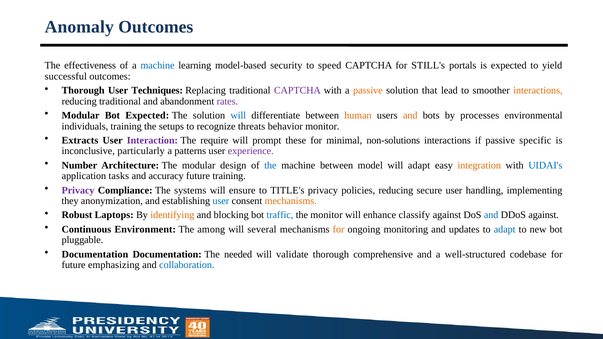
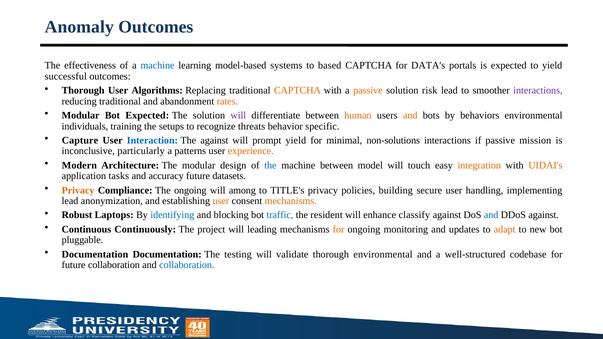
security: security -> systems
speed: speed -> based
STILL's: STILL's -> DATA's
Techniques: Techniques -> Algorithms
CAPTCHA at (297, 90) colour: purple -> orange
that: that -> risk
interactions at (538, 90) colour: orange -> purple
rates colour: purple -> orange
will at (238, 115) colour: blue -> purple
processes: processes -> behaviors
behavior monitor: monitor -> specific
Extracts: Extracts -> Capture
Interaction colour: purple -> blue
The require: require -> against
prompt these: these -> yield
specific: specific -> mission
experience colour: purple -> orange
Number: Number -> Modern
will adapt: adapt -> touch
UIDAI's colour: blue -> orange
future training: training -> datasets
Privacy at (78, 190) colour: purple -> orange
The systems: systems -> ongoing
ensure: ensure -> among
policies reducing: reducing -> building
they at (70, 201): they -> lead
user at (221, 201) colour: blue -> orange
identifying colour: orange -> blue
the monitor: monitor -> resident
Environment: Environment -> Continuously
among: among -> project
several: several -> leading
adapt at (505, 229) colour: blue -> orange
needed: needed -> testing
thorough comprehensive: comprehensive -> environmental
future emphasizing: emphasizing -> collaboration
